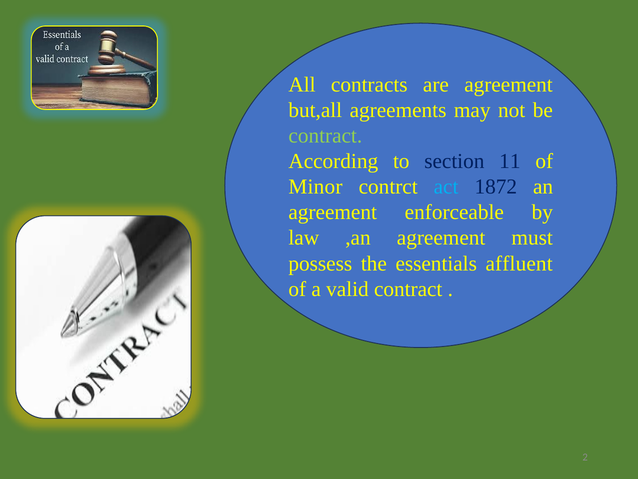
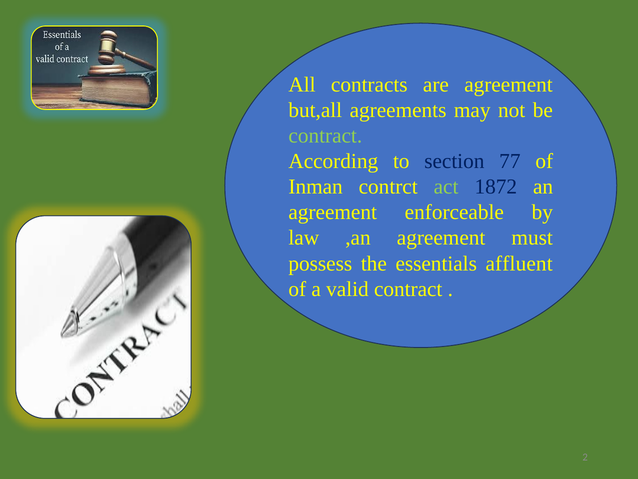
11: 11 -> 77
Minor: Minor -> Inman
act colour: light blue -> light green
